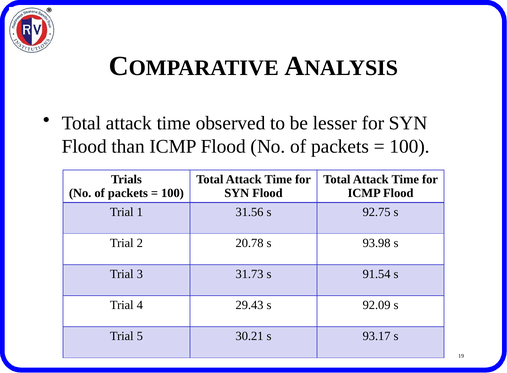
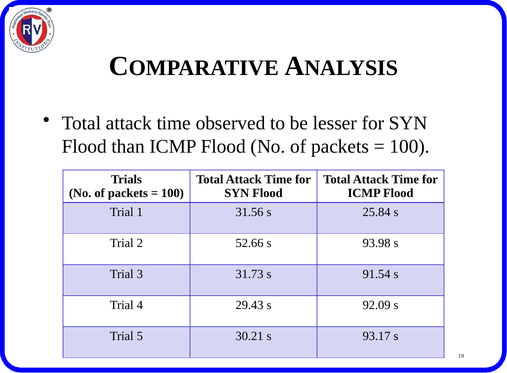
92.75: 92.75 -> 25.84
20.78: 20.78 -> 52.66
